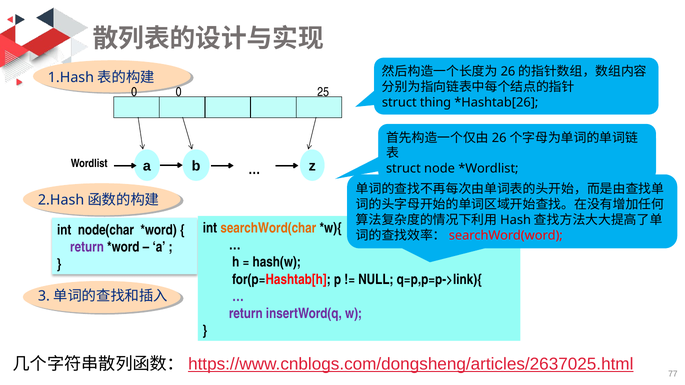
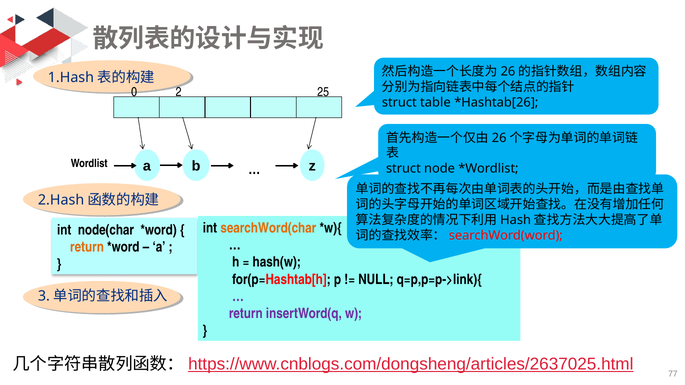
0 0: 0 -> 2
thing: thing -> table
return at (87, 247) colour: purple -> orange
